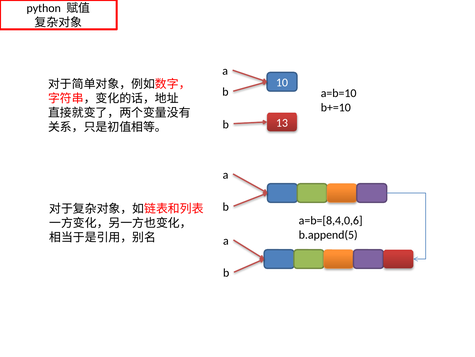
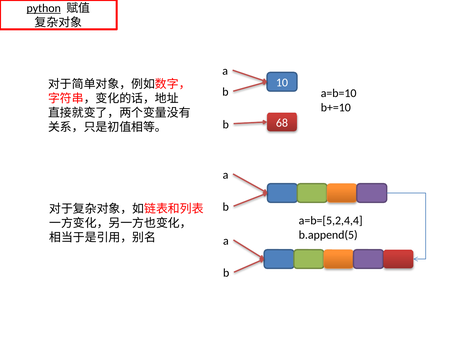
python underline: none -> present
13: 13 -> 68
a=b=[8,4,0,6: a=b=[8,4,0,6 -> a=b=[5,2,4,4
